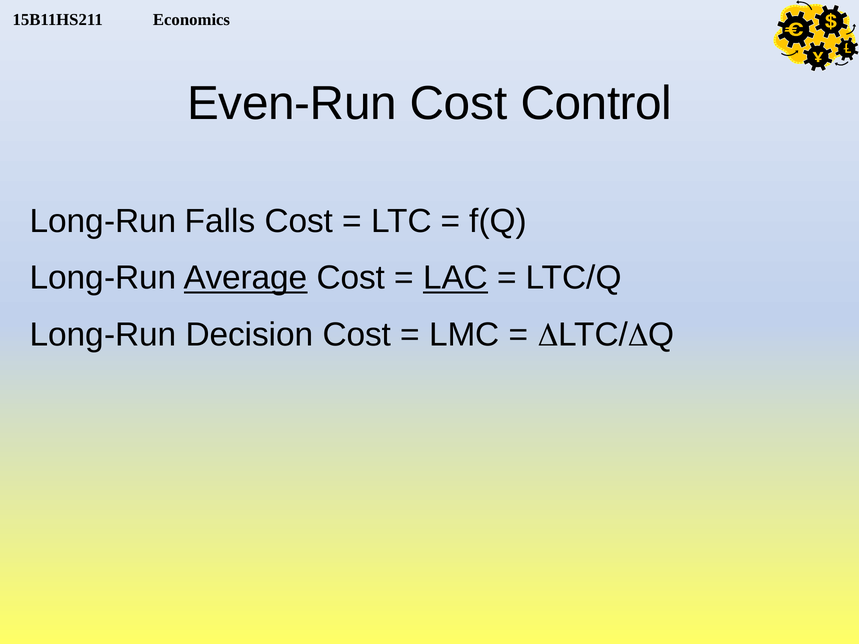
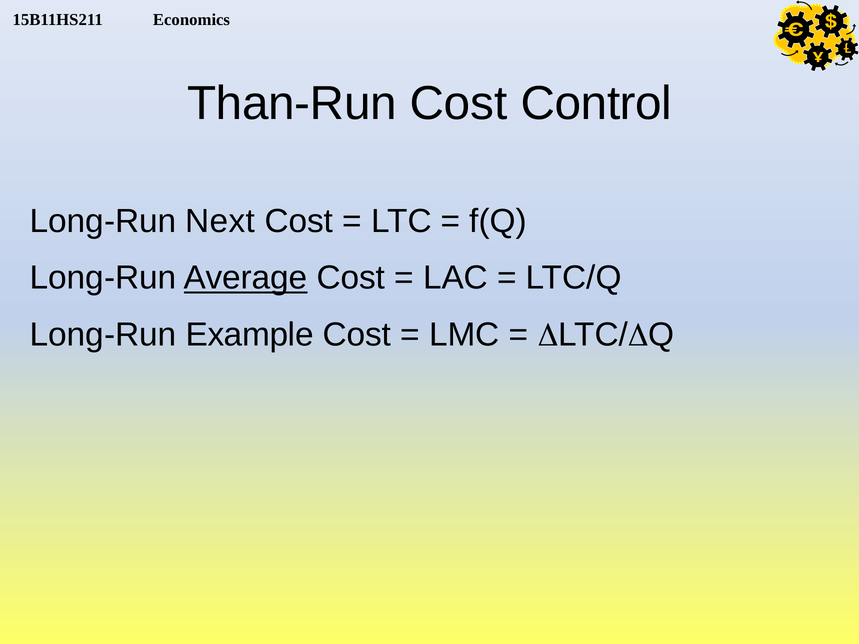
Even-Run: Even-Run -> Than-Run
Falls: Falls -> Next
LAC underline: present -> none
Decision: Decision -> Example
